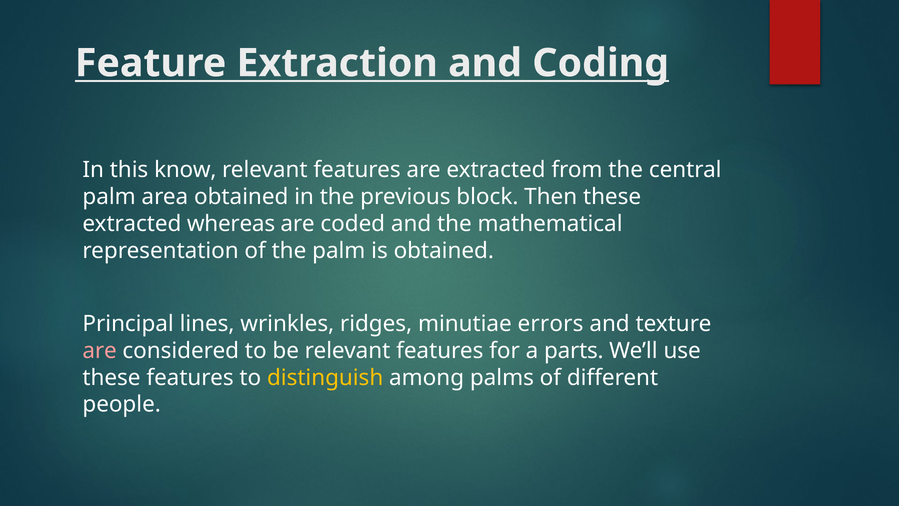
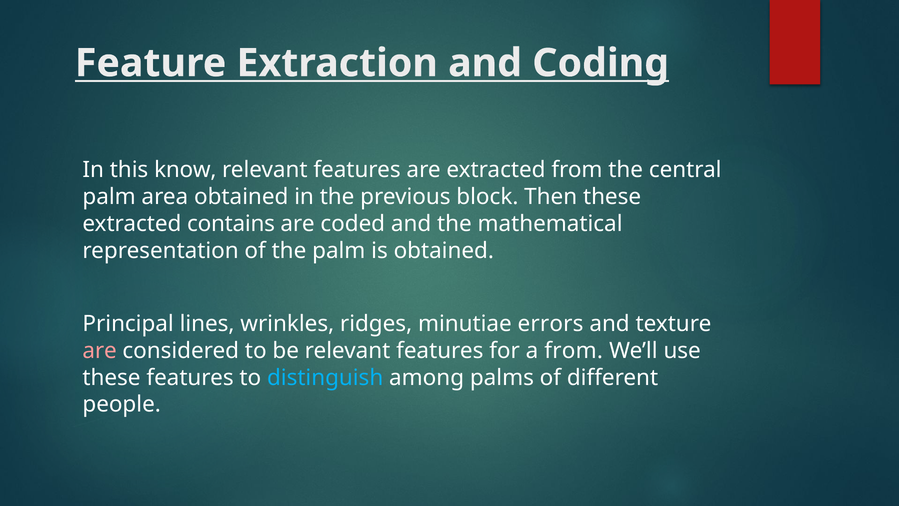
whereas: whereas -> contains
a parts: parts -> from
distinguish colour: yellow -> light blue
